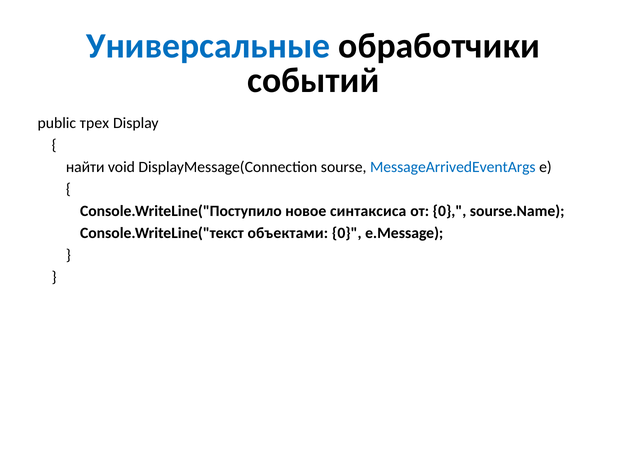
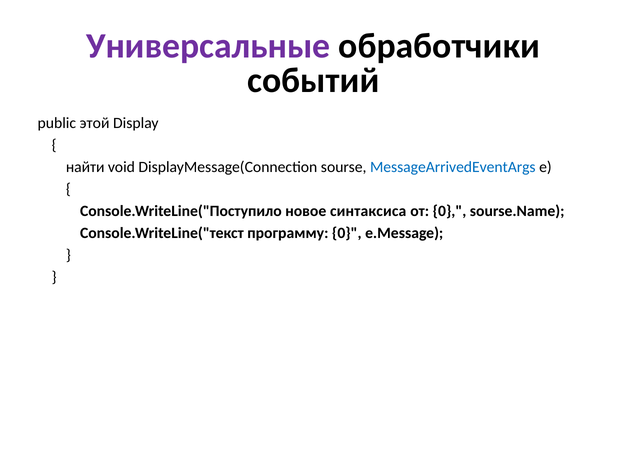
Универсальные colour: blue -> purple
трех: трех -> этой
объектами: объектами -> программу
